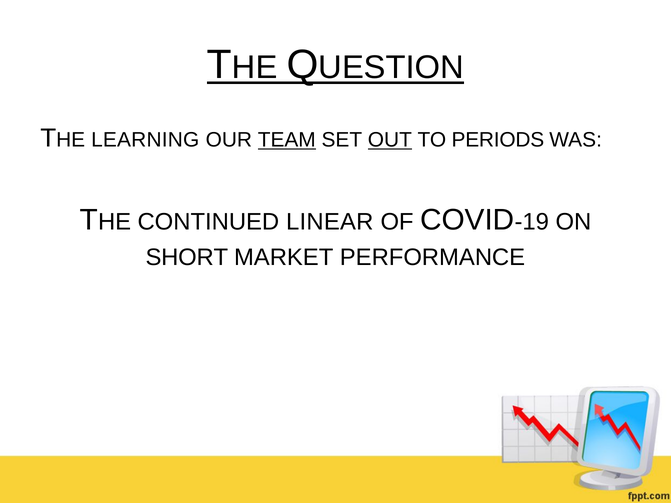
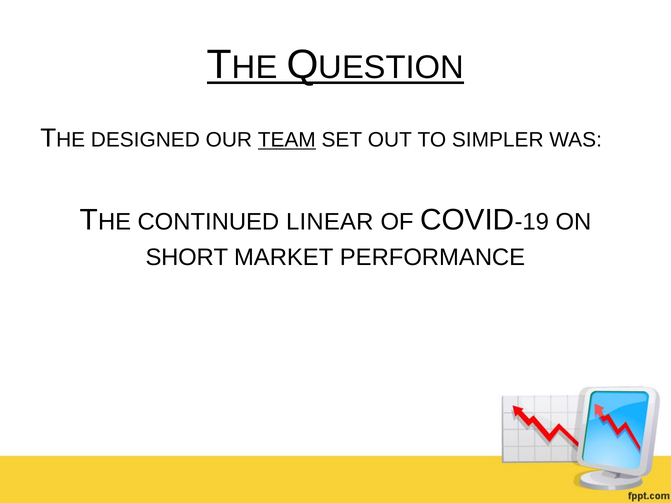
LEARNING: LEARNING -> DESIGNED
OUT underline: present -> none
PERIODS: PERIODS -> SIMPLER
